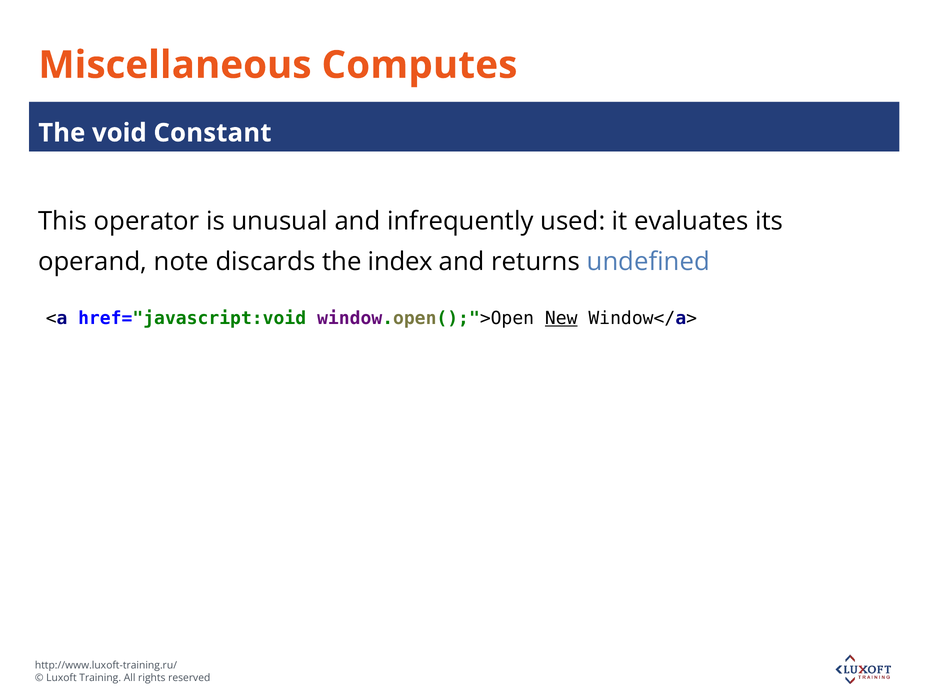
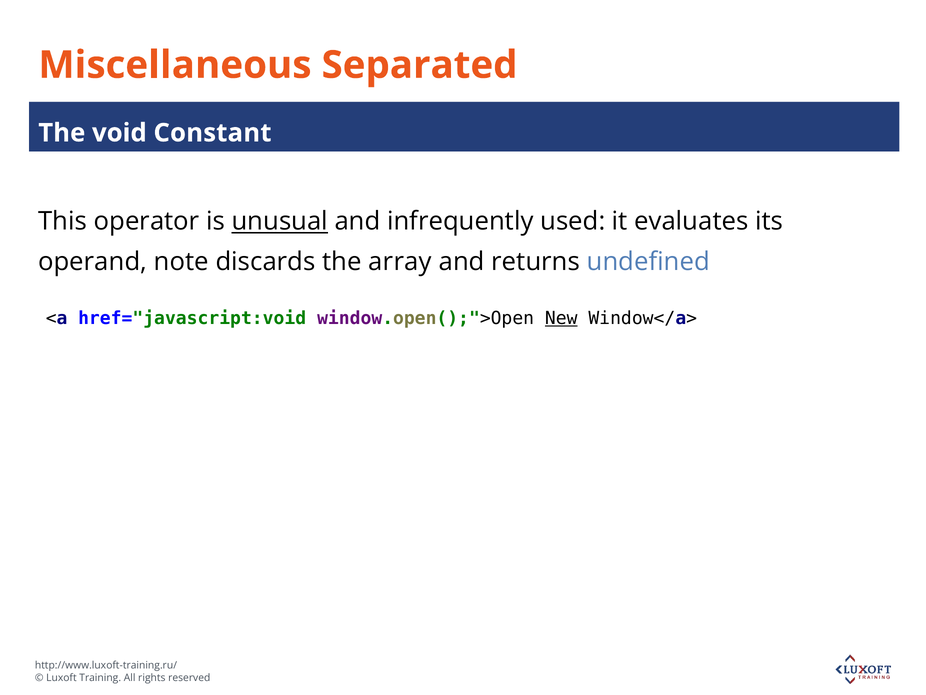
Computes: Computes -> Separated
unusual underline: none -> present
index: index -> array
